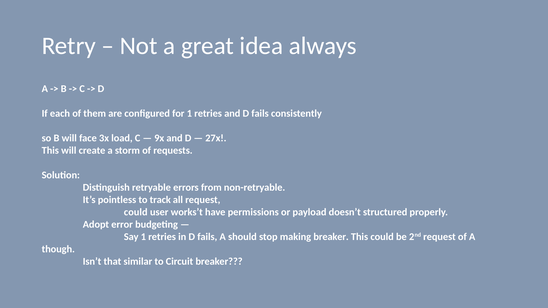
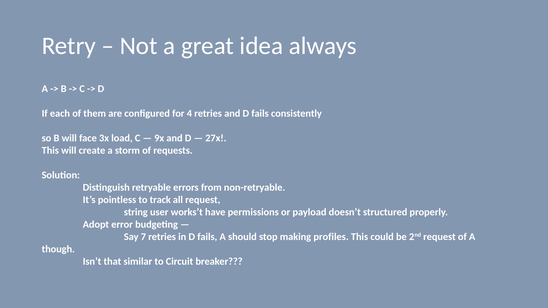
for 1: 1 -> 4
could at (136, 212): could -> string
Say 1: 1 -> 7
making breaker: breaker -> profiles
